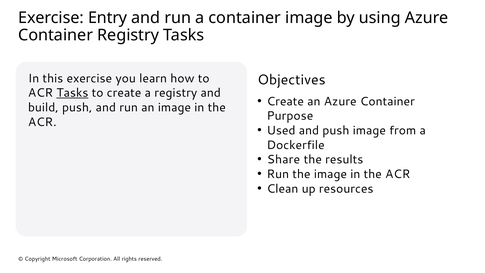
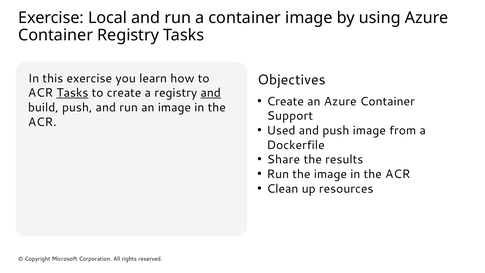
Entry: Entry -> Local
and at (211, 93) underline: none -> present
Purpose: Purpose -> Support
